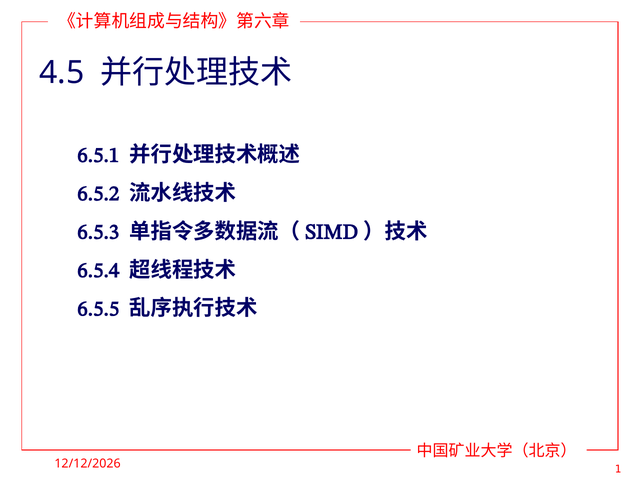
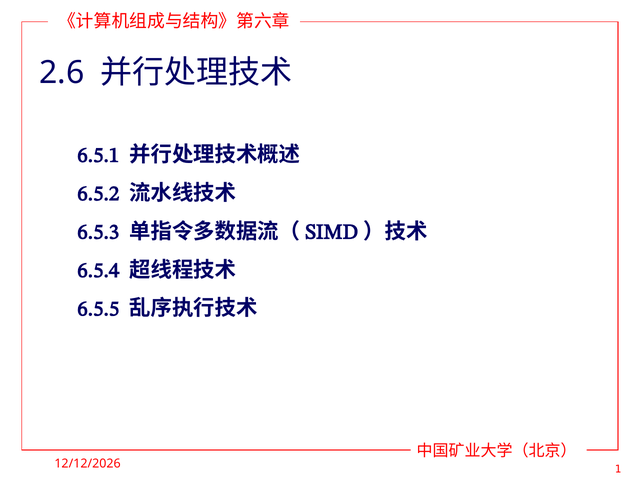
4.5: 4.5 -> 2.6
